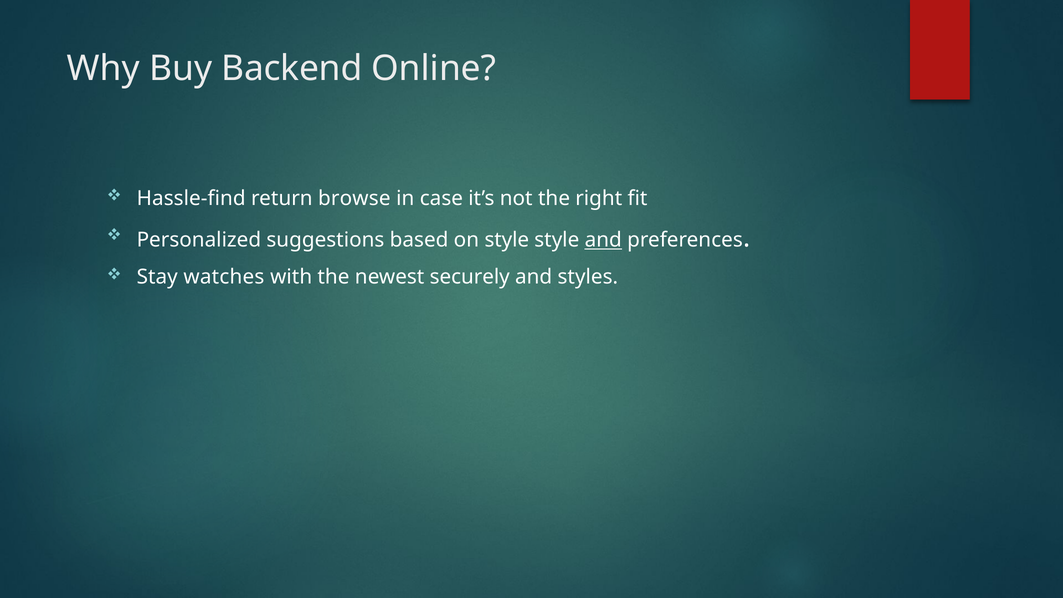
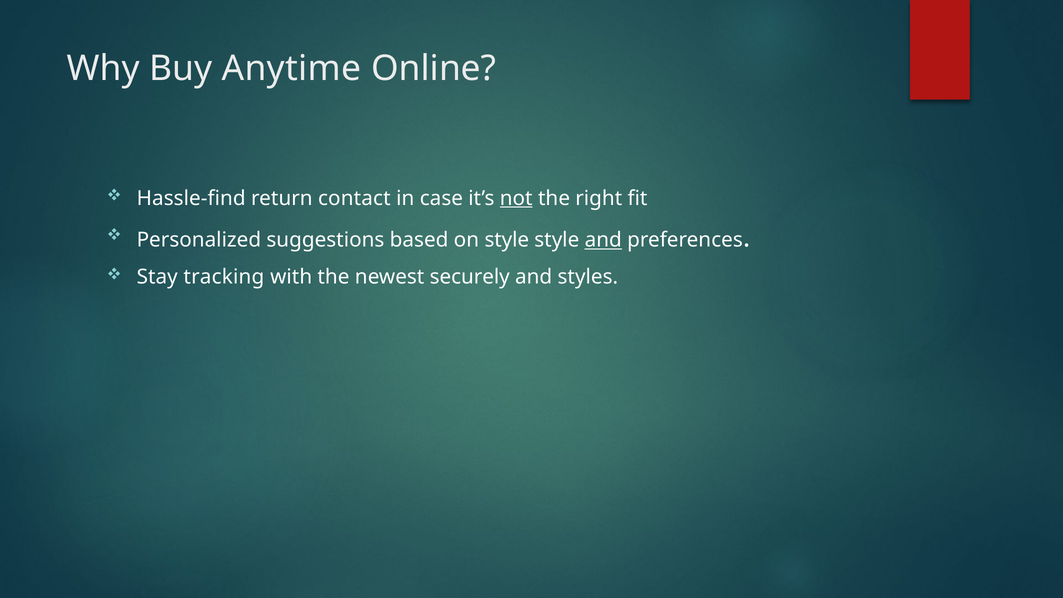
Backend: Backend -> Anytime
browse: browse -> contact
not underline: none -> present
watches: watches -> tracking
